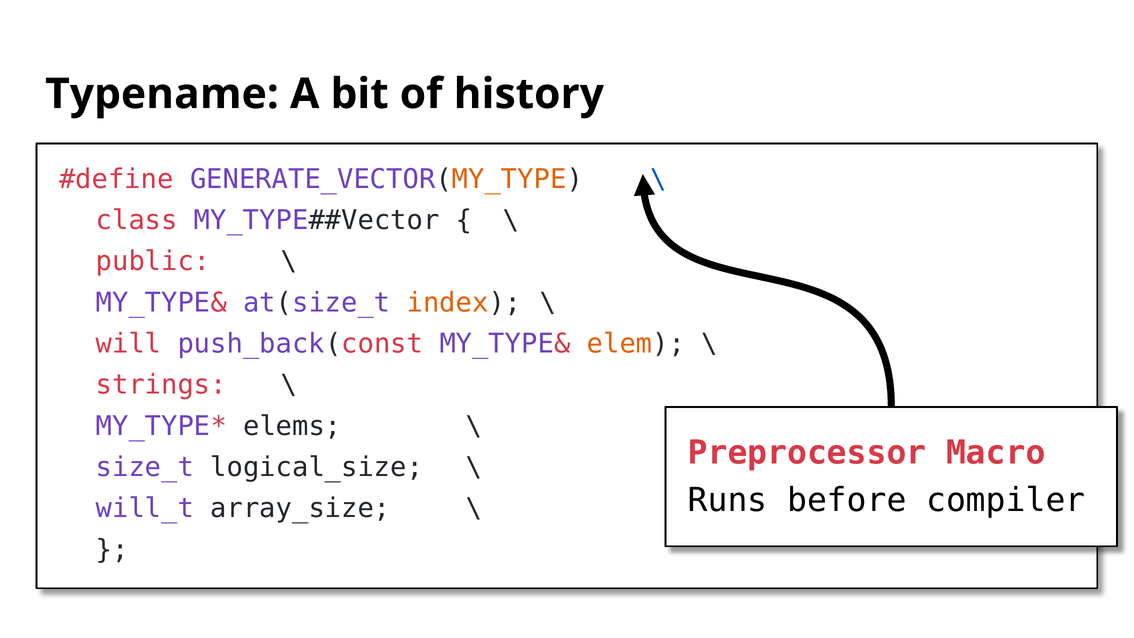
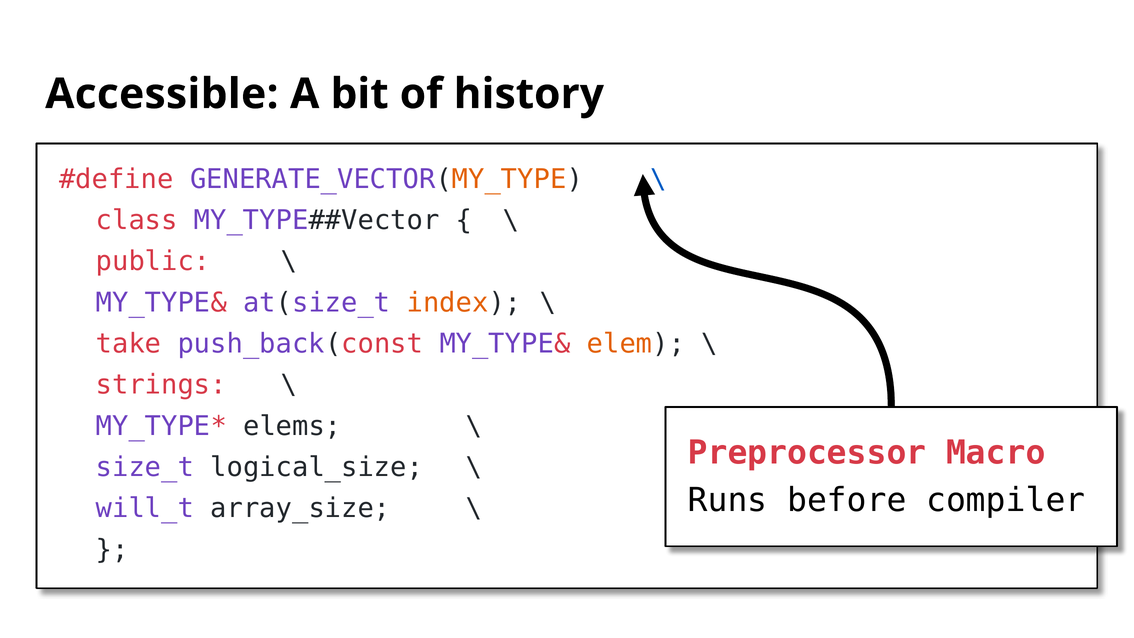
Typename: Typename -> Accessible
will: will -> take
